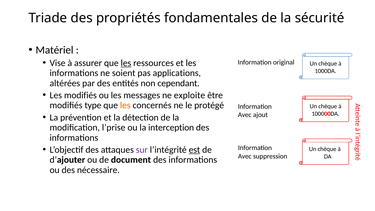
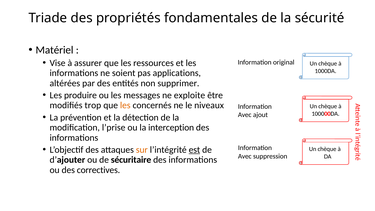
les at (126, 63) underline: present -> none
cependant: cependant -> supprimer
Les modifiés: modifiés -> produire
type: type -> trop
protégé: protégé -> niveaux
sur colour: purple -> orange
document: document -> sécuritaire
nécessaire: nécessaire -> correctives
